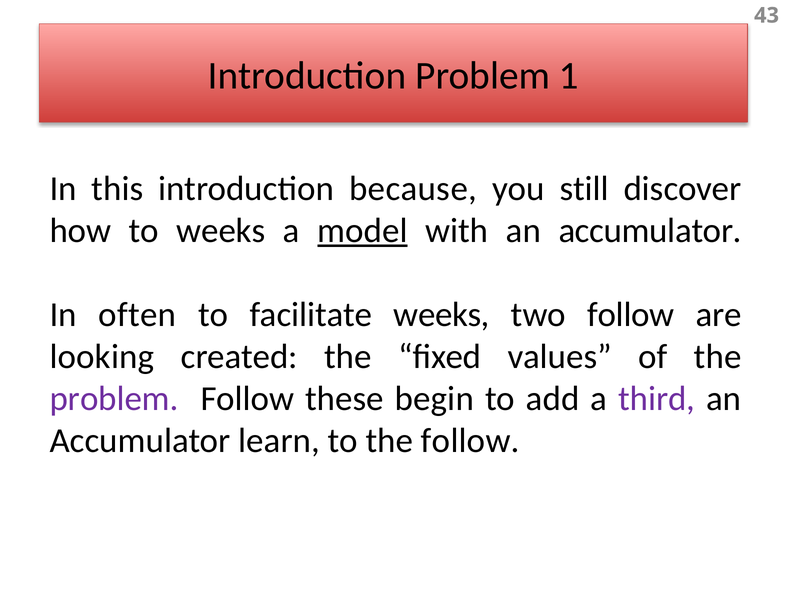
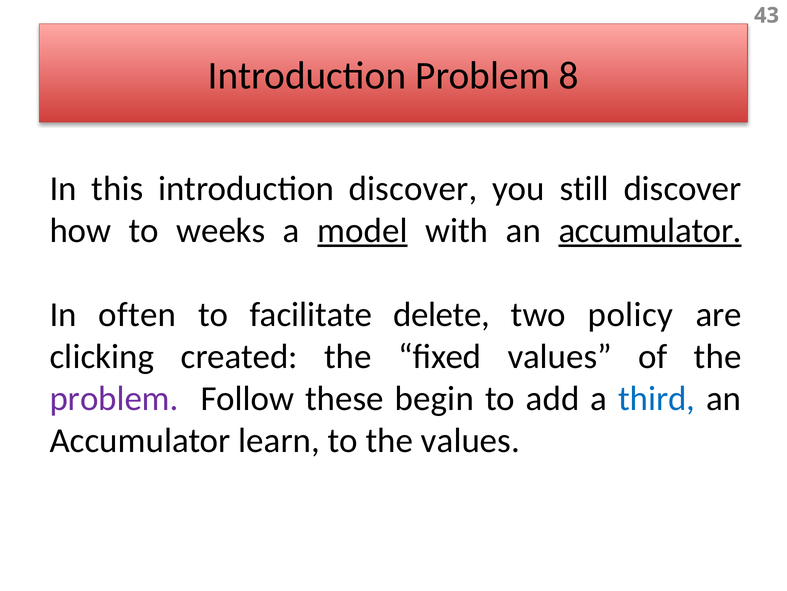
1: 1 -> 8
introduction because: because -> discover
accumulator at (650, 230) underline: none -> present
facilitate weeks: weeks -> delete
two follow: follow -> policy
looking: looking -> clicking
third colour: purple -> blue
the follow: follow -> values
